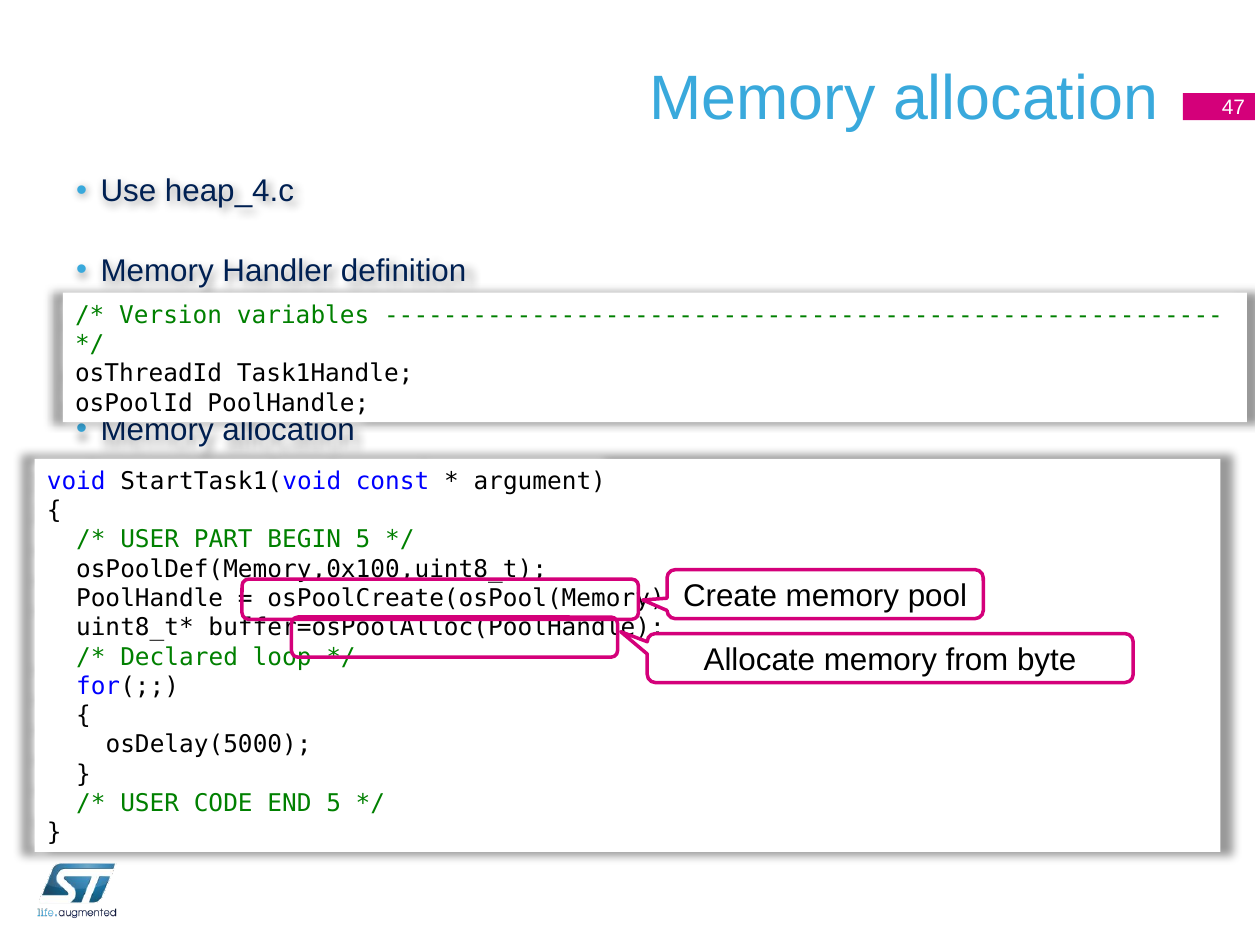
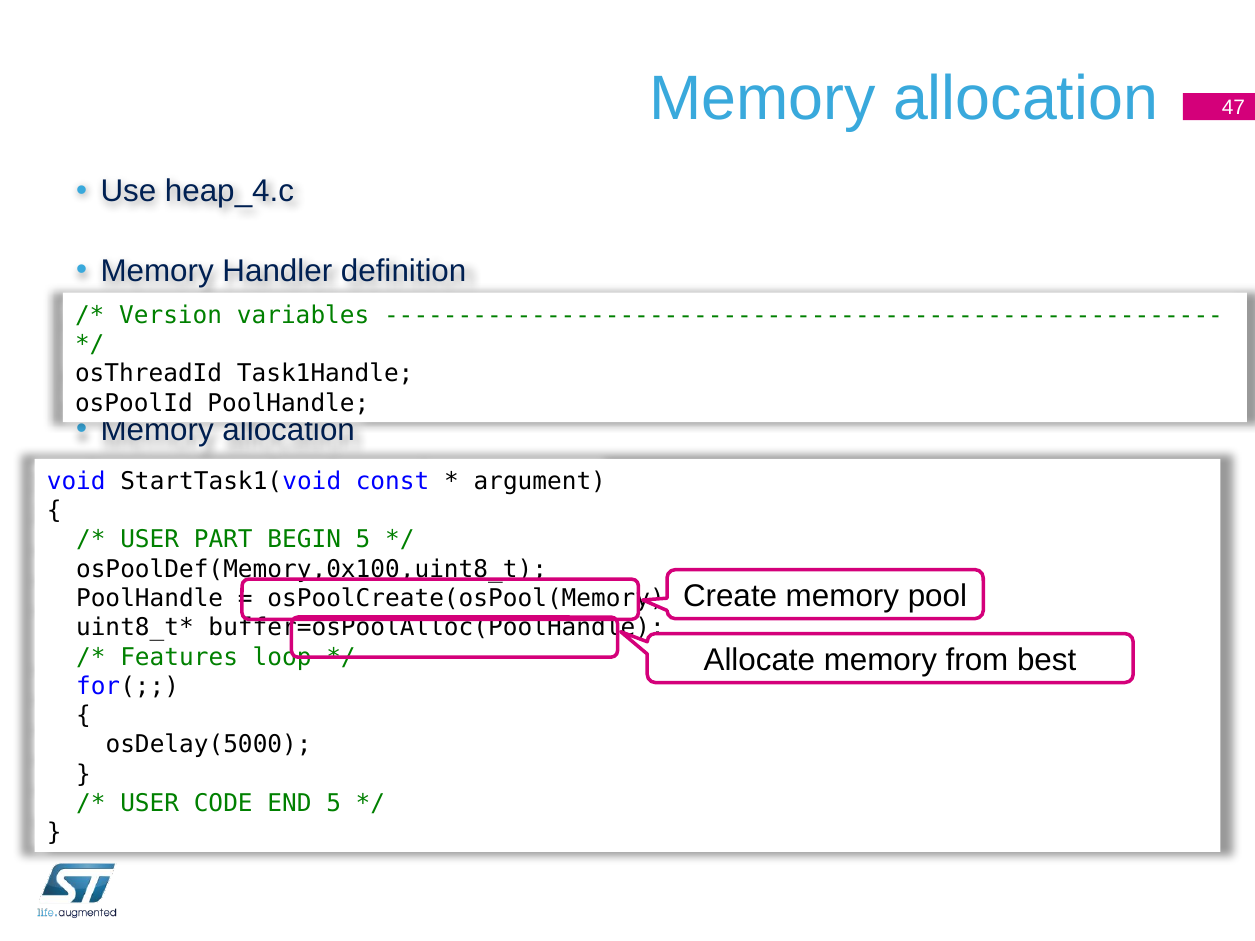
byte: byte -> best
Declared: Declared -> Features
